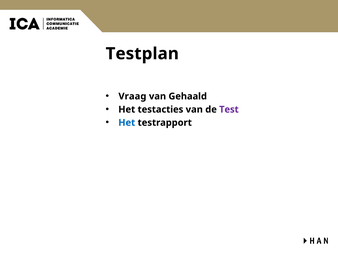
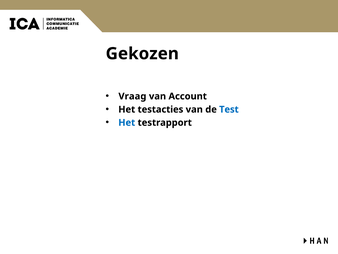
Testplan: Testplan -> Gekozen
Gehaald: Gehaald -> Account
Test colour: purple -> blue
